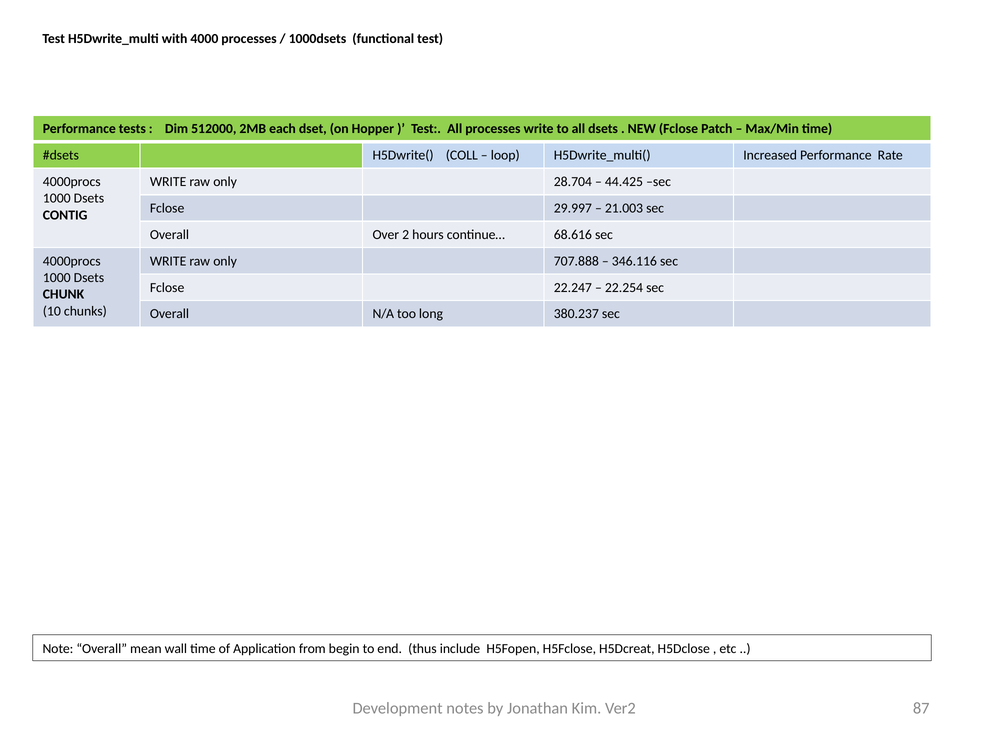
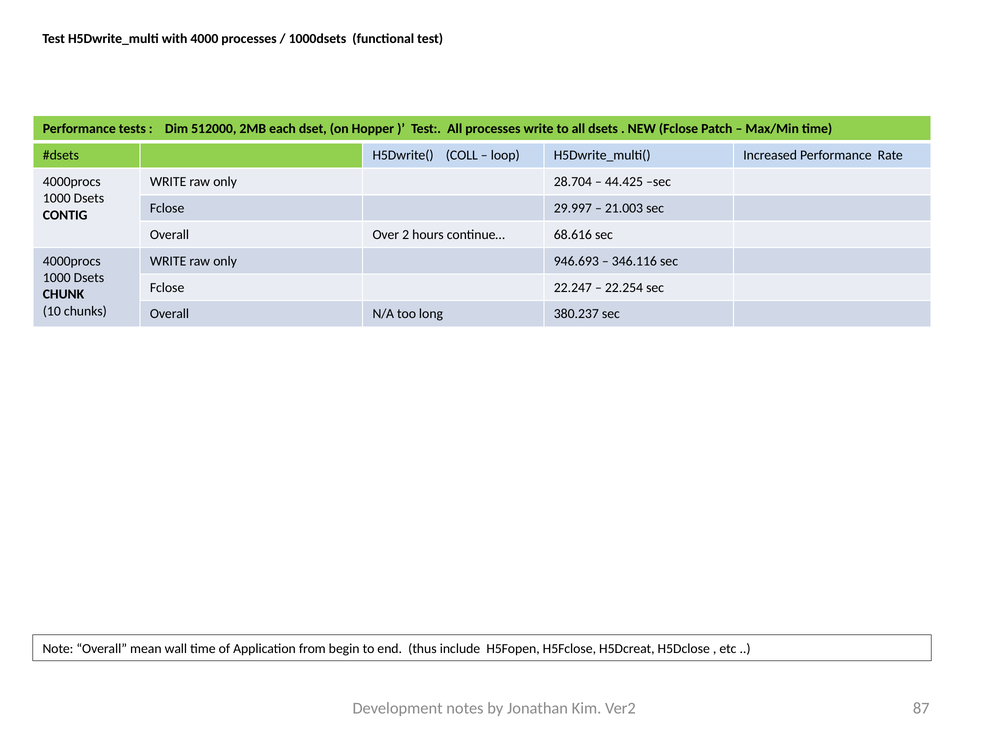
707.888: 707.888 -> 946.693
